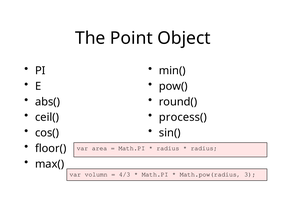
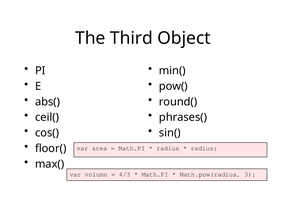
Point: Point -> Third
process(: process( -> phrases(
